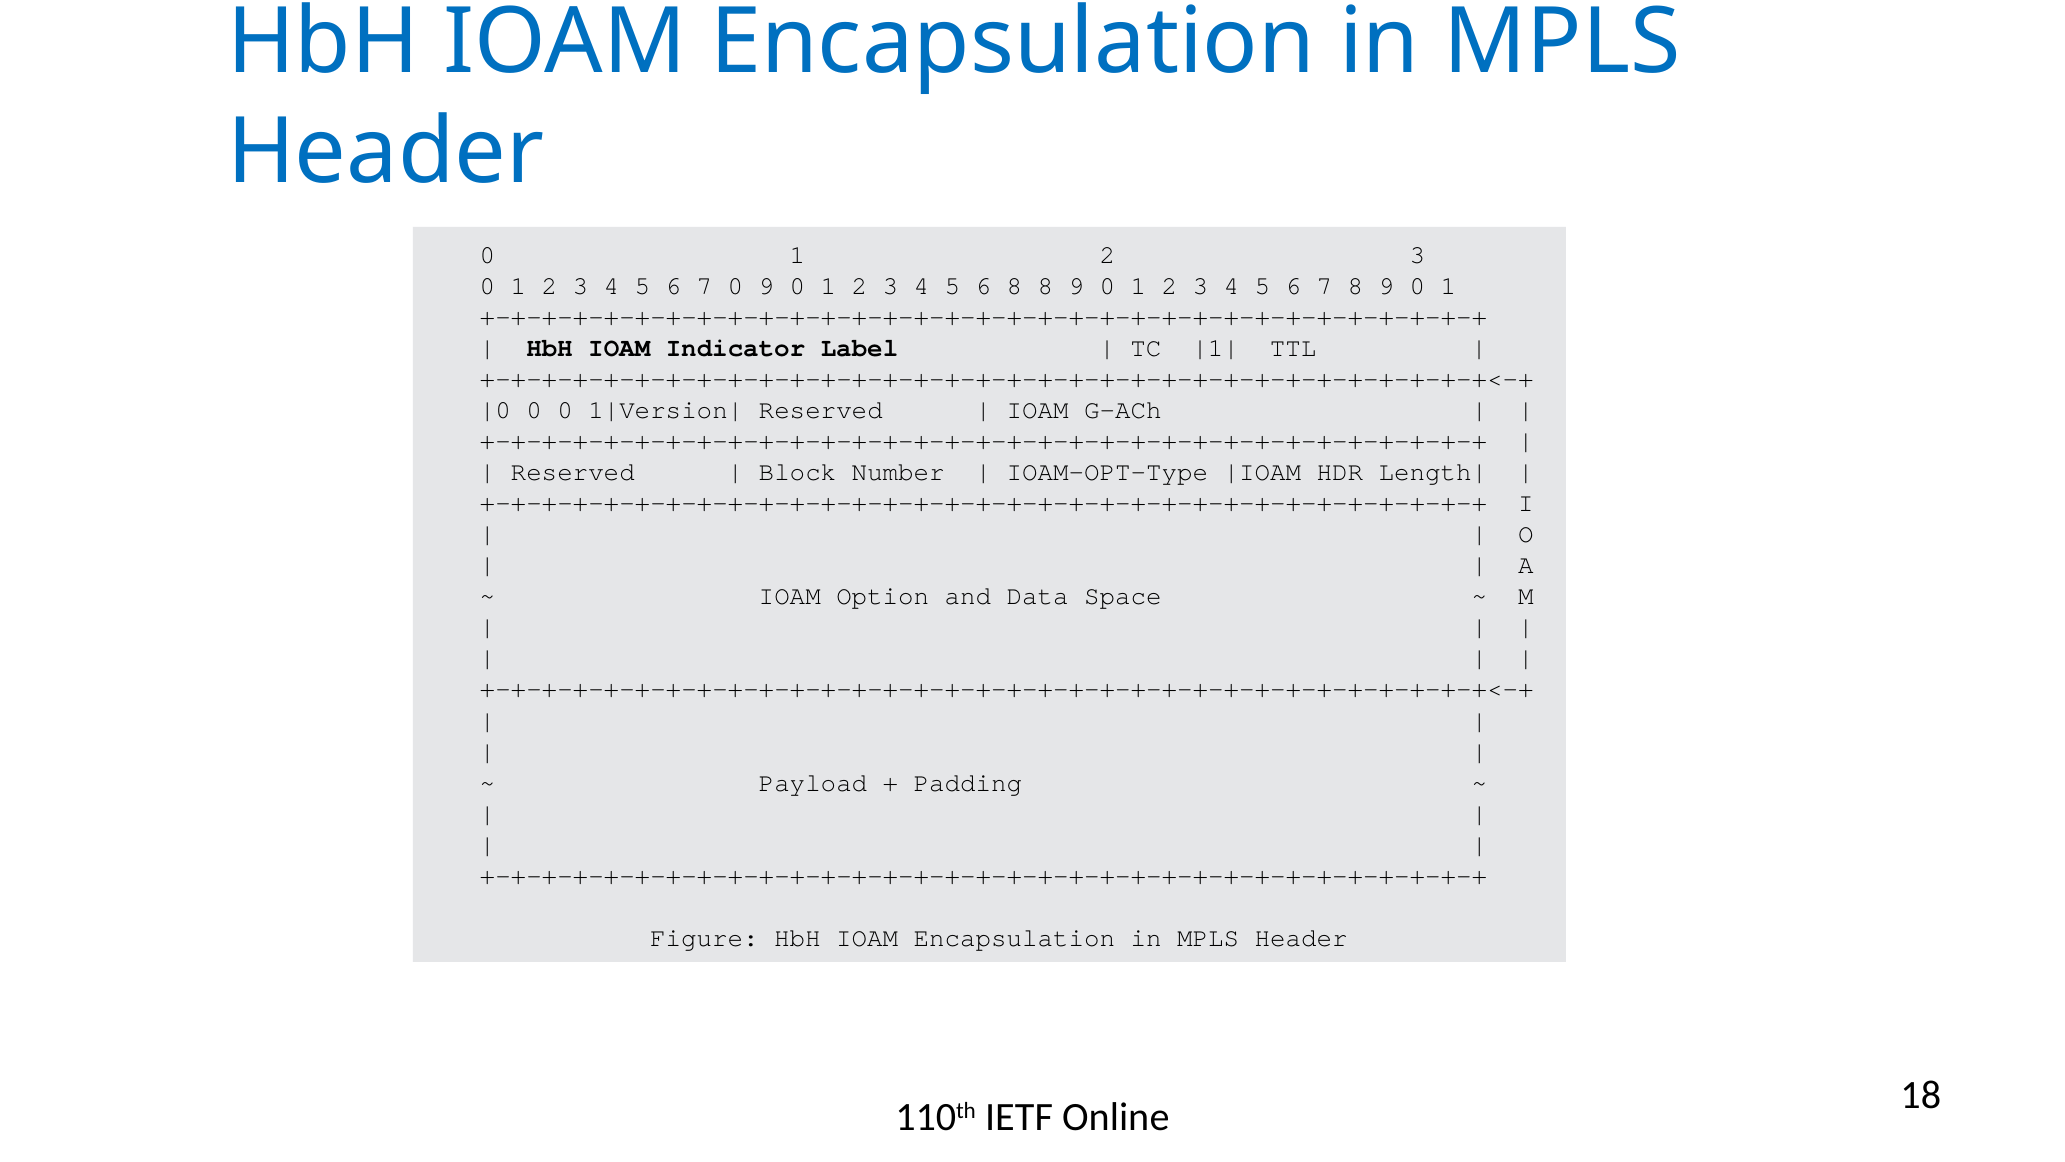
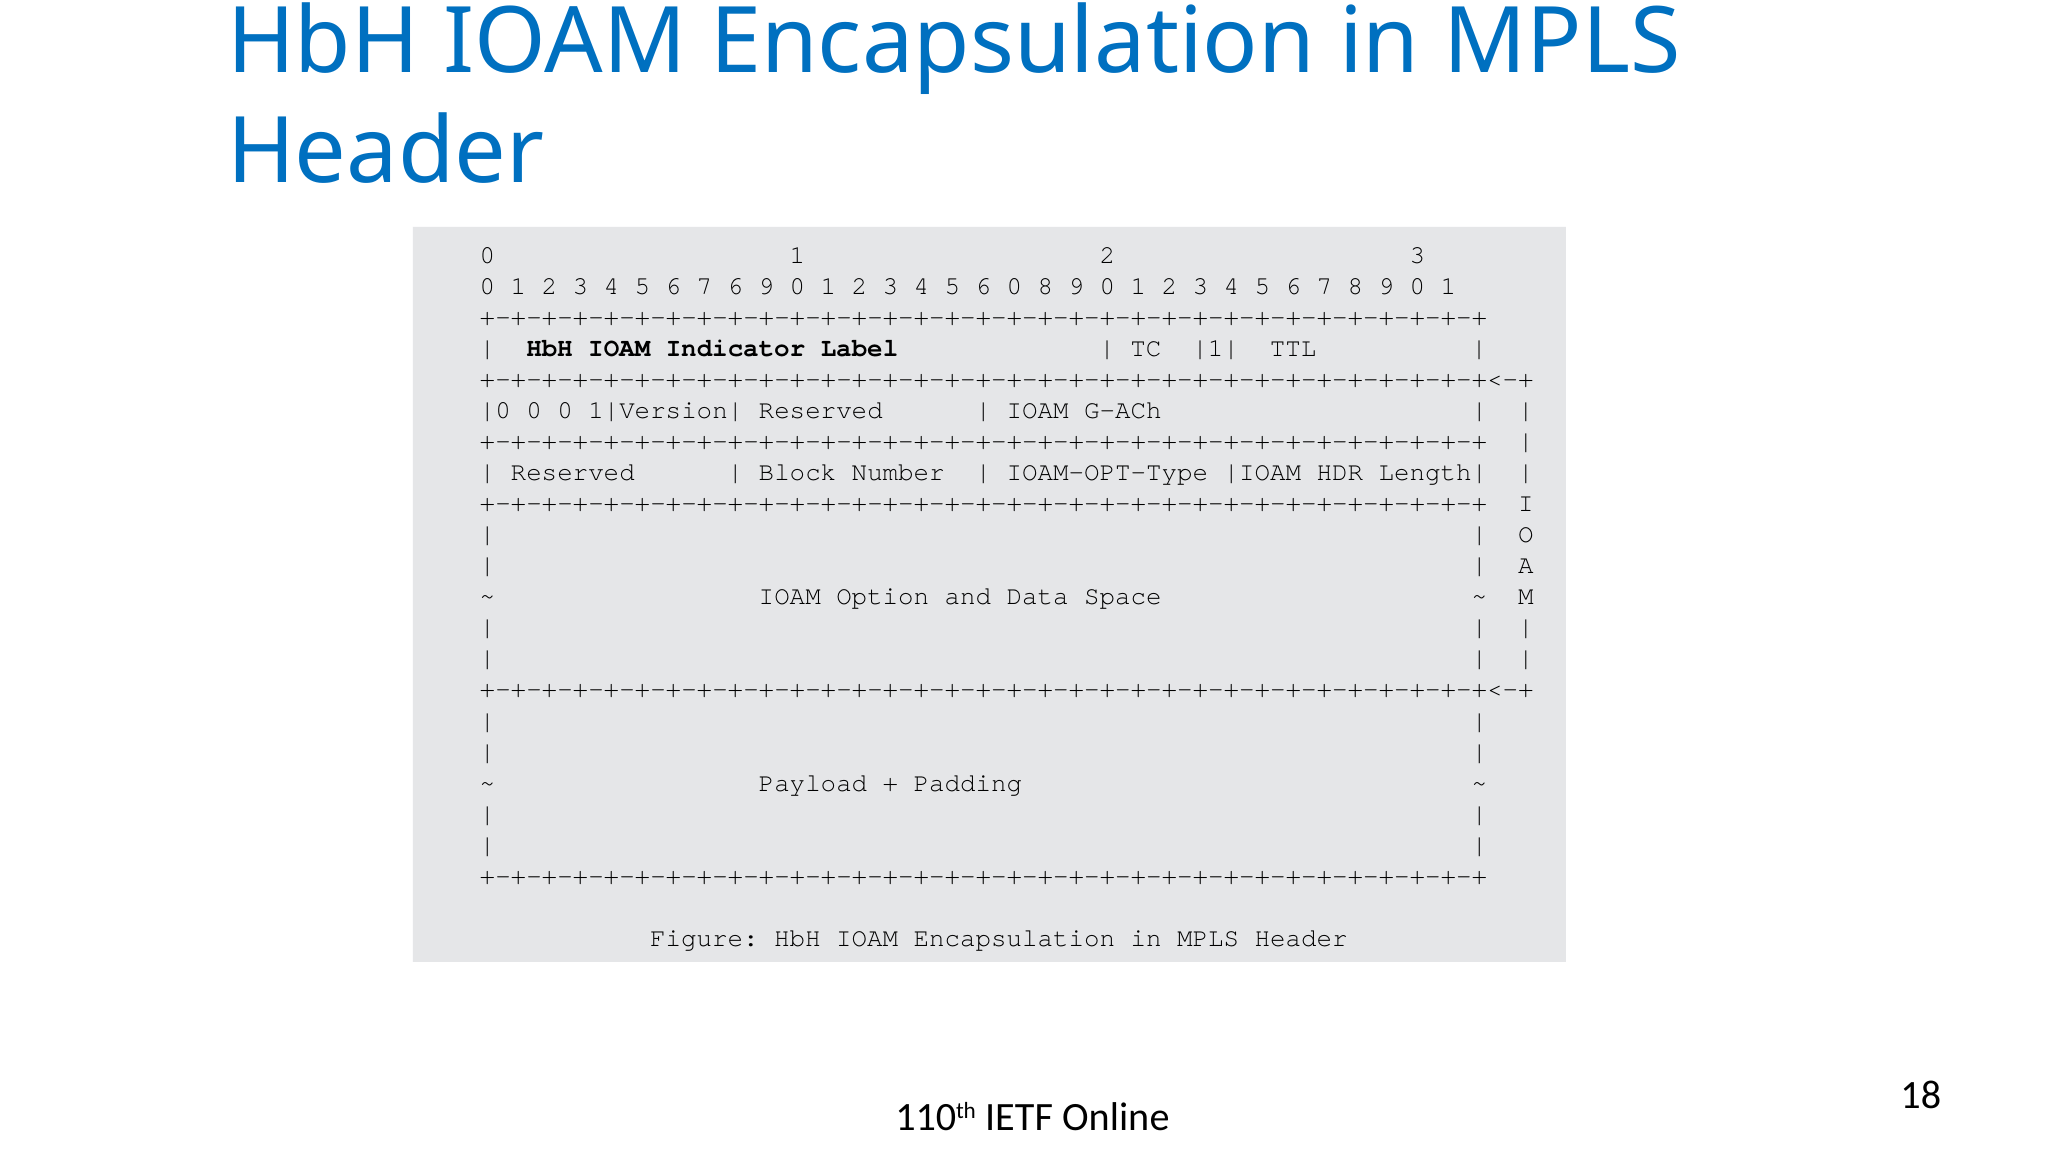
7 0: 0 -> 6
6 8: 8 -> 0
